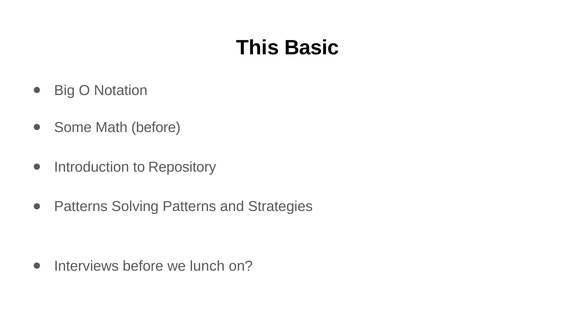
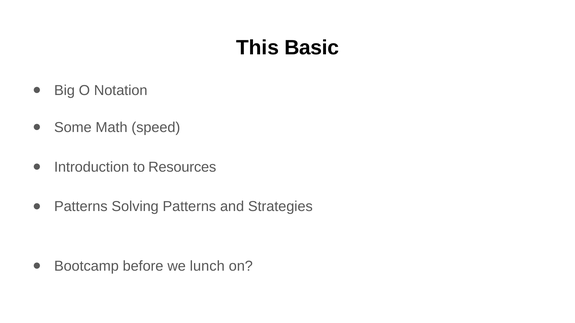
Math before: before -> speed
Repository: Repository -> Resources
Interviews: Interviews -> Bootcamp
